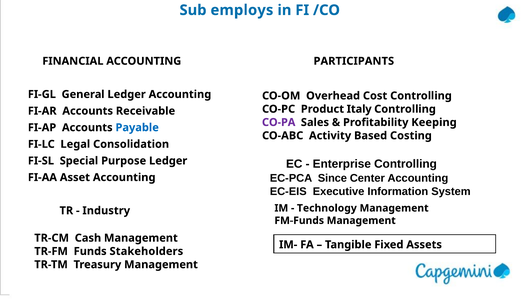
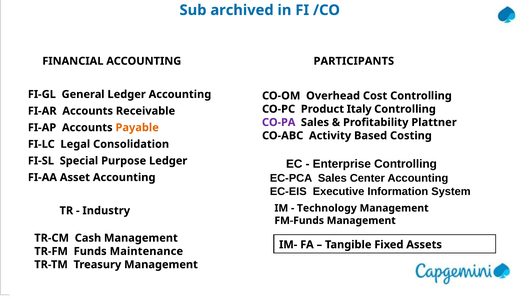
employs: employs -> archived
Keeping: Keeping -> Plattner
Payable colour: blue -> orange
EC-PCA Since: Since -> Sales
Stakeholders: Stakeholders -> Maintenance
